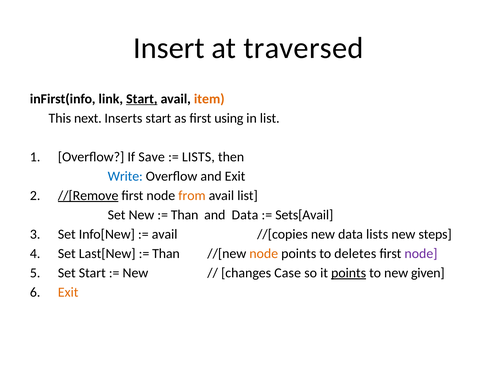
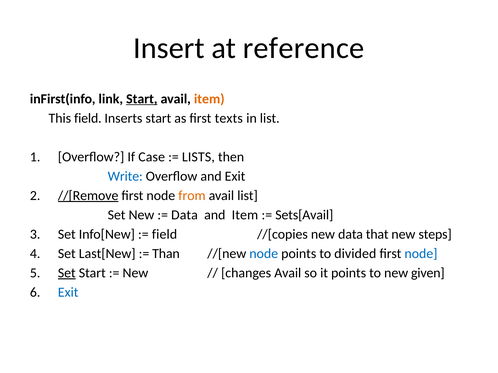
traversed: traversed -> reference
This next: next -> field
using: using -> texts
Save: Save -> Case
Than at (185, 215): Than -> Data
and Data: Data -> Item
avail at (165, 235): avail -> field
data lists: lists -> that
node at (264, 254) colour: orange -> blue
deletes: deletes -> divided
node at (421, 254) colour: purple -> blue
Set at (67, 273) underline: none -> present
changes Case: Case -> Avail
points at (349, 273) underline: present -> none
Exit at (68, 293) colour: orange -> blue
